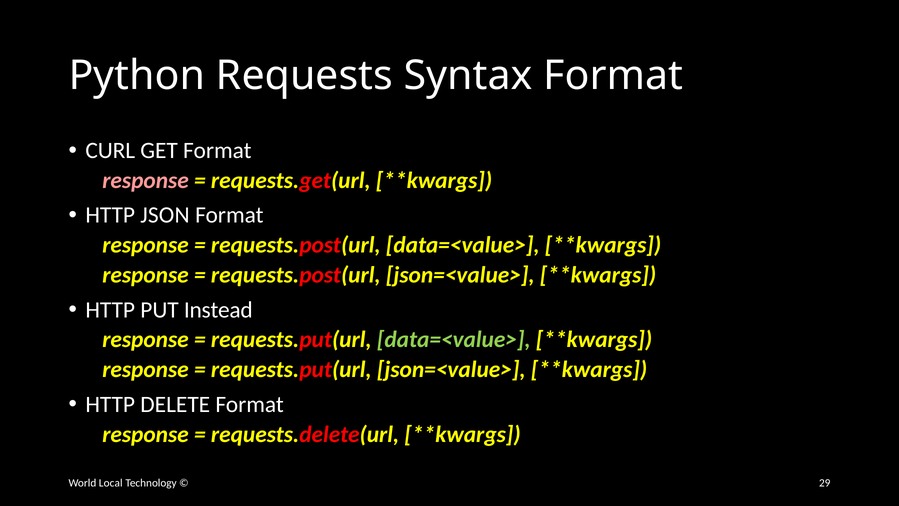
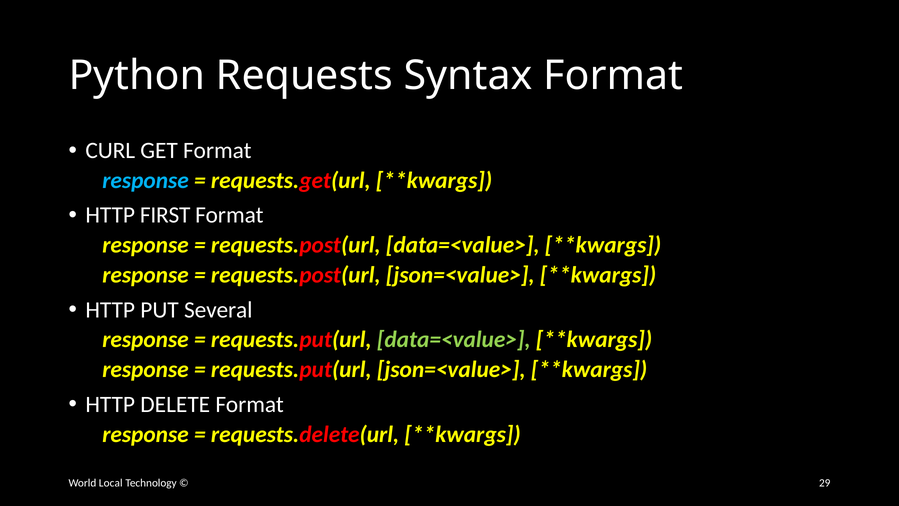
response at (146, 180) colour: pink -> light blue
JSON: JSON -> FIRST
Instead: Instead -> Several
